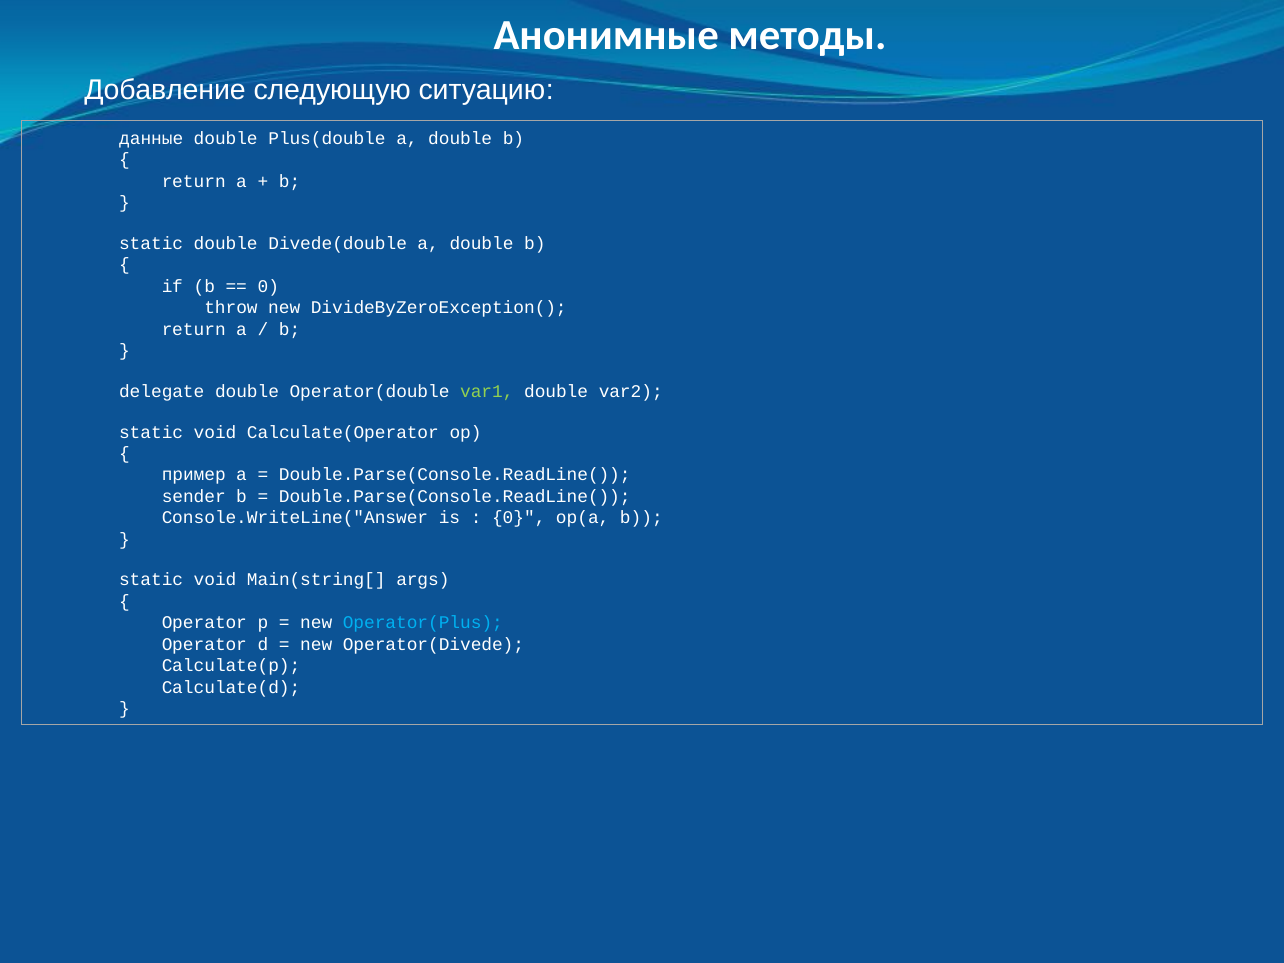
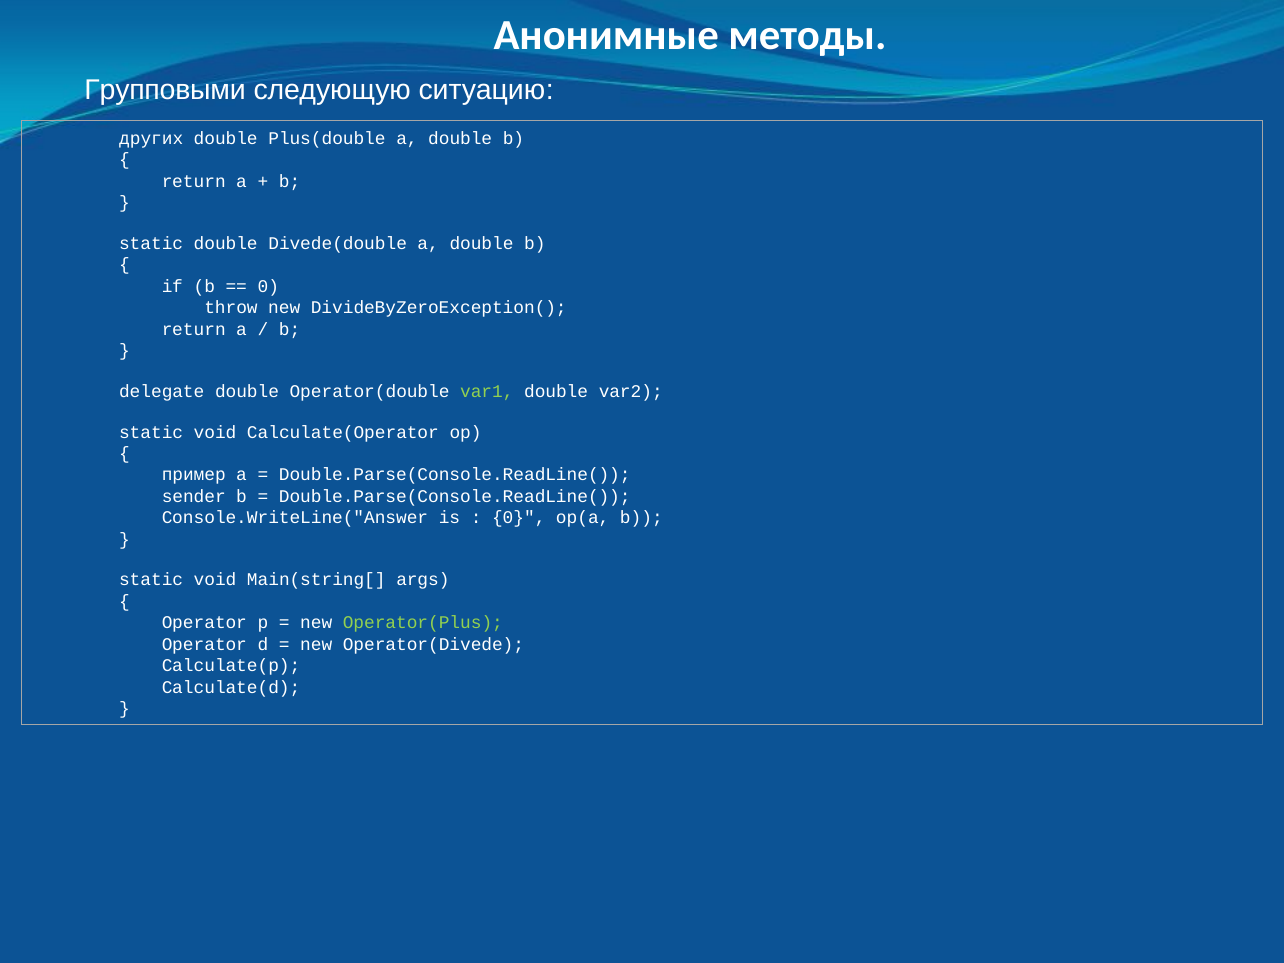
Добавление: Добавление -> Групповыми
данные: данные -> других
Operator(Plus colour: light blue -> light green
